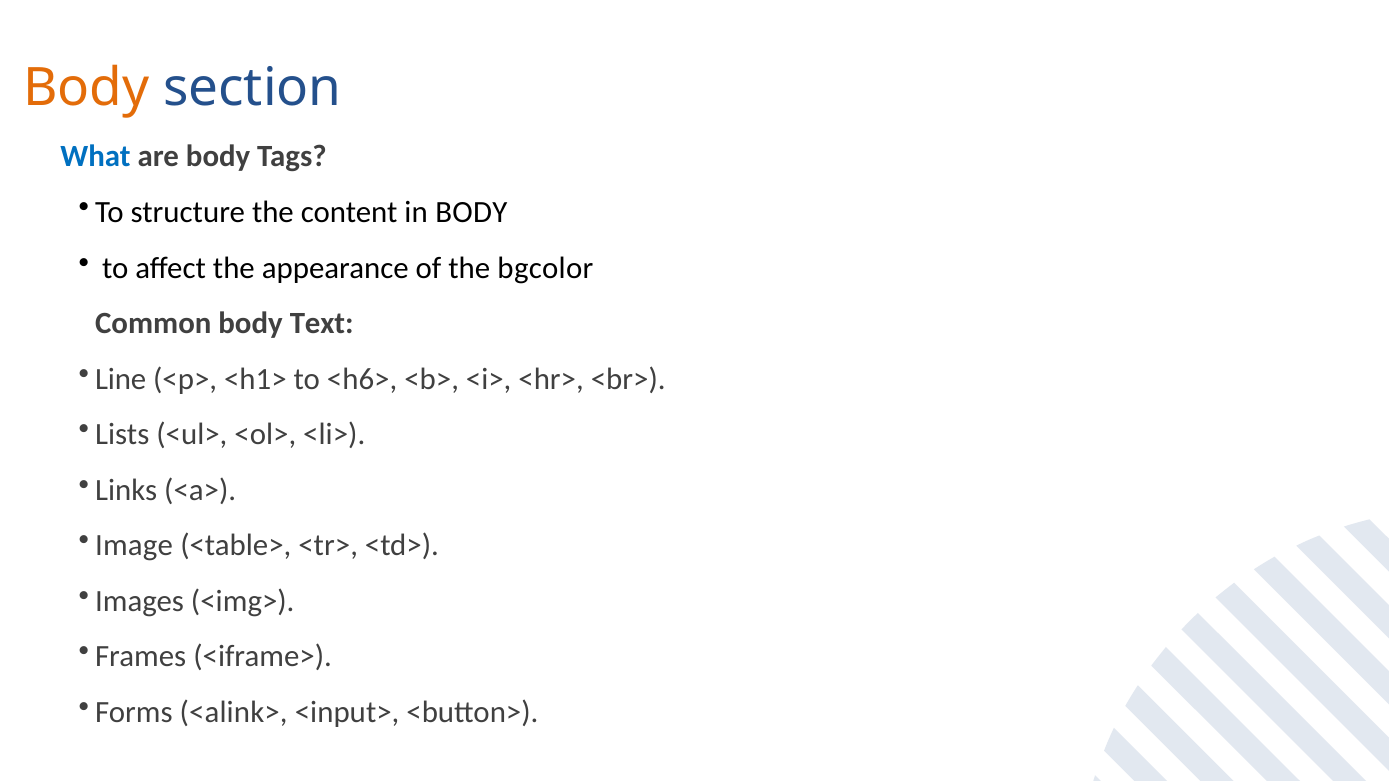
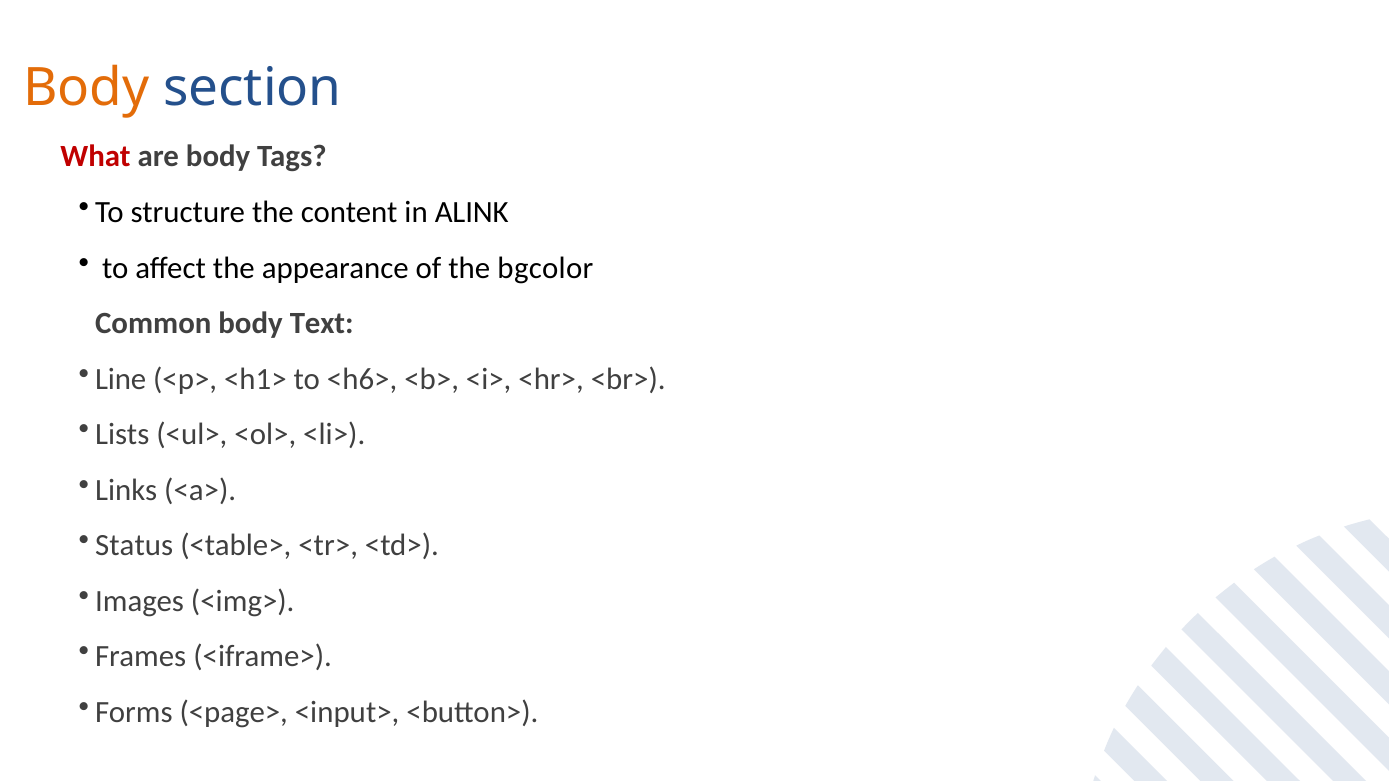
What colour: blue -> red
in BODY: BODY -> ALINK
Image: Image -> Status
<alink>: <alink> -> <page>
